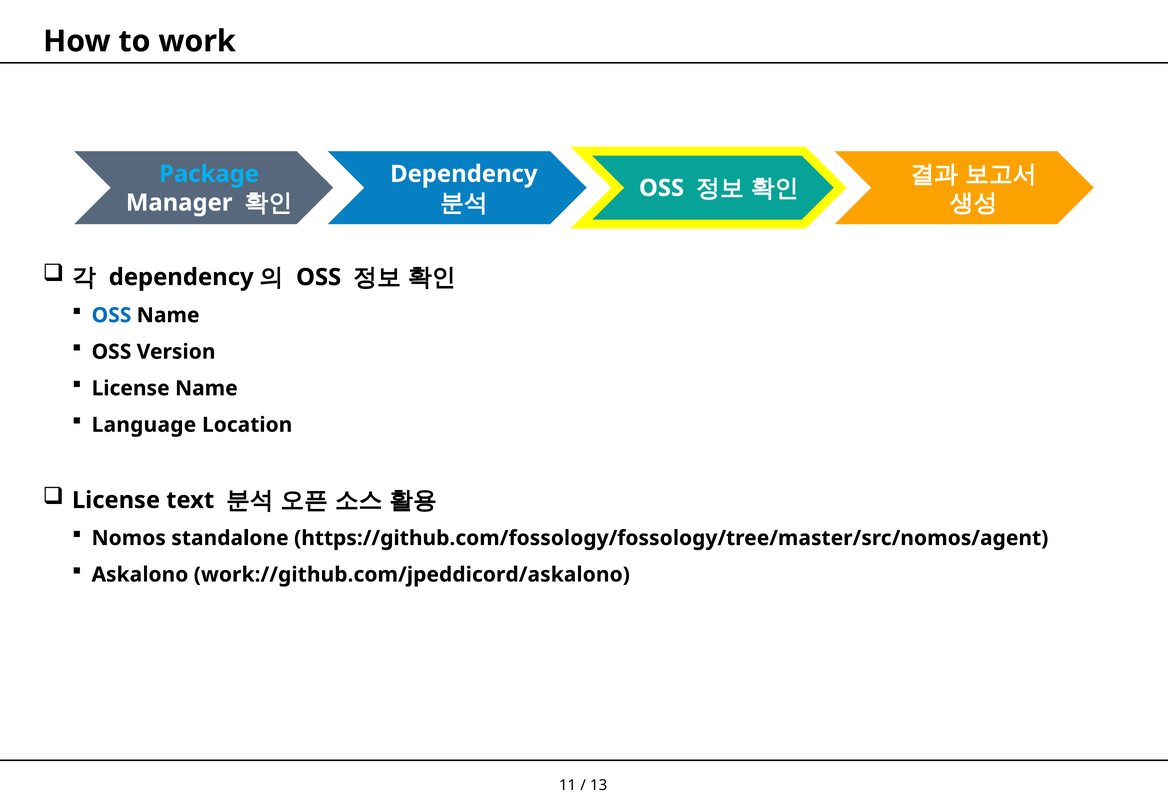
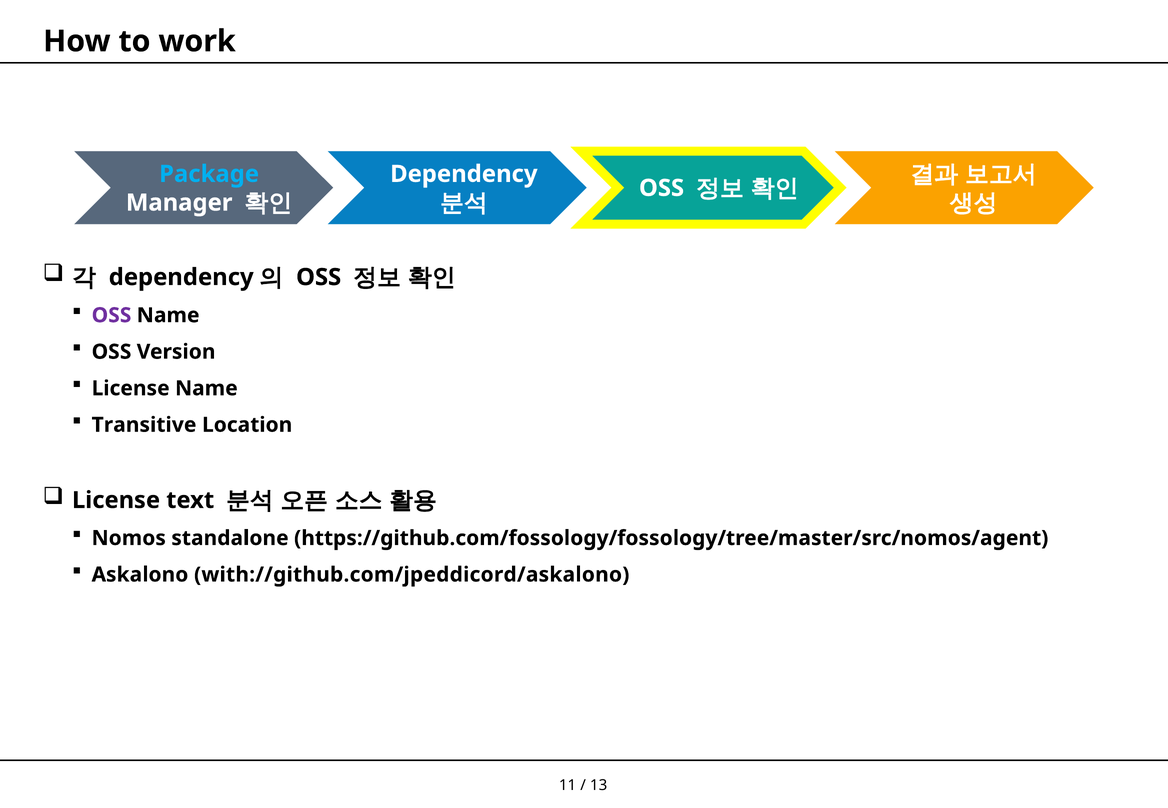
OSS at (111, 316) colour: blue -> purple
Language: Language -> Transitive
work://github.com/jpeddicord/askalono: work://github.com/jpeddicord/askalono -> with://github.com/jpeddicord/askalono
